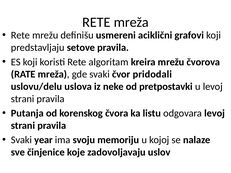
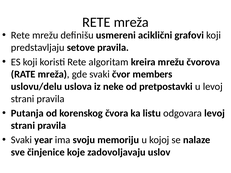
pridodali: pridodali -> members
